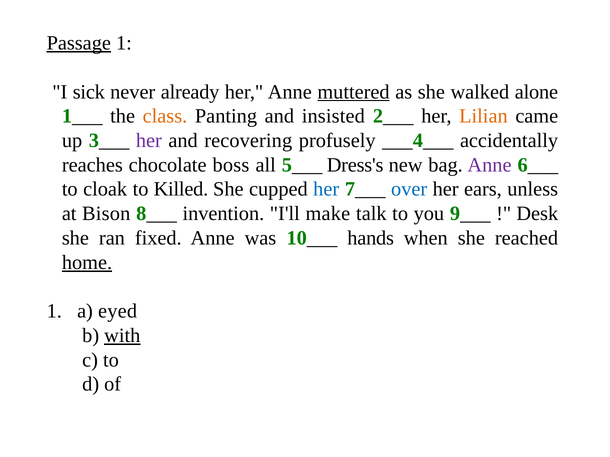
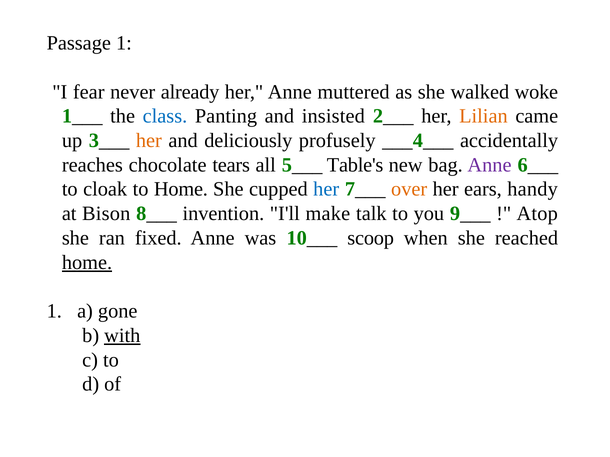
Passage underline: present -> none
sick: sick -> fear
muttered underline: present -> none
alone: alone -> woke
class colour: orange -> blue
her at (149, 141) colour: purple -> orange
recovering: recovering -> deliciously
boss: boss -> tears
Dress's: Dress's -> Table's
to Killed: Killed -> Home
over colour: blue -> orange
unless: unless -> handy
Desk: Desk -> Atop
hands: hands -> scoop
eyed: eyed -> gone
